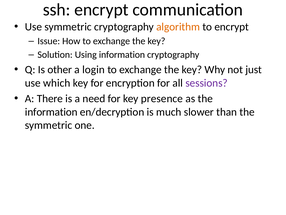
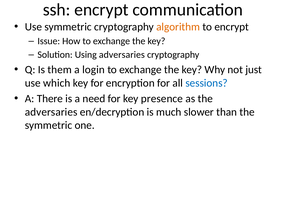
Using information: information -> adversaries
other: other -> them
sessions colour: purple -> blue
information at (51, 112): information -> adversaries
